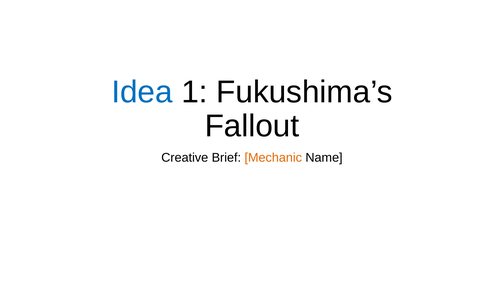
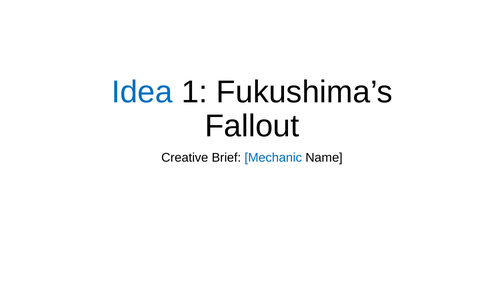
Mechanic colour: orange -> blue
